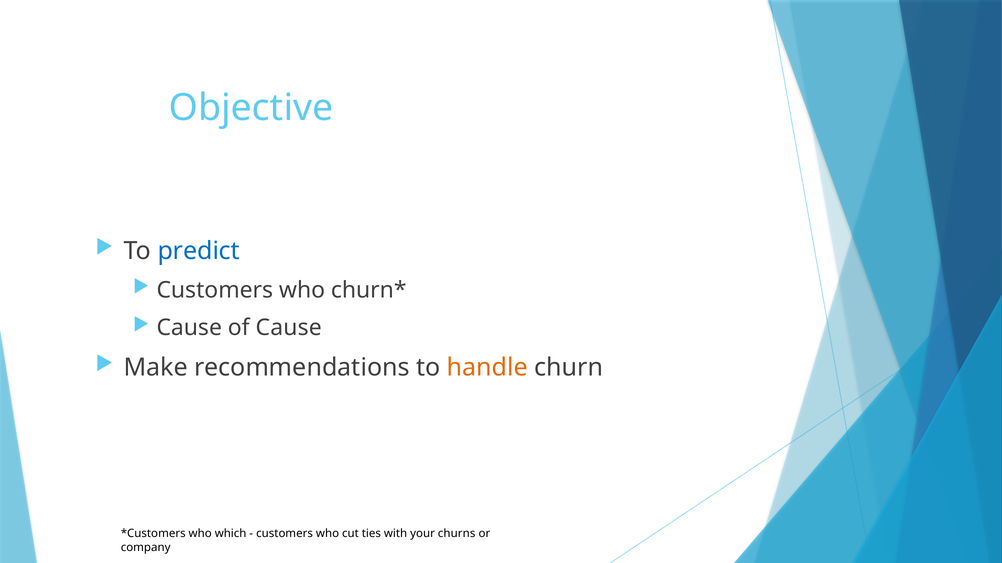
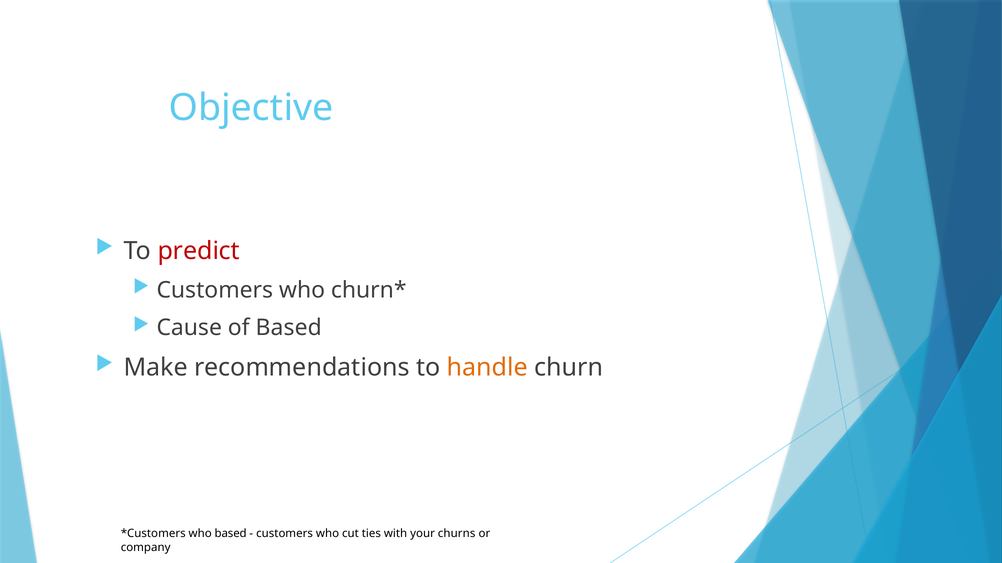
predict colour: blue -> red
of Cause: Cause -> Based
who which: which -> based
